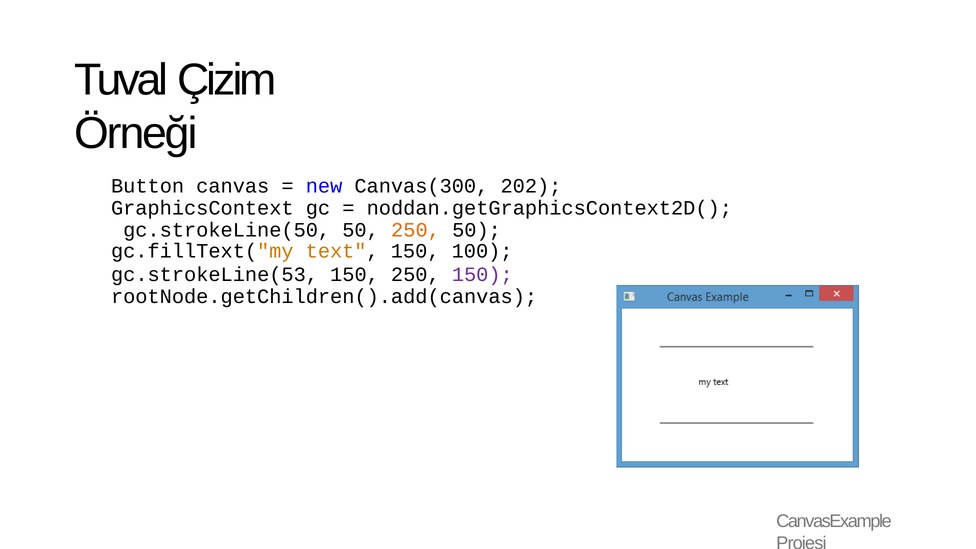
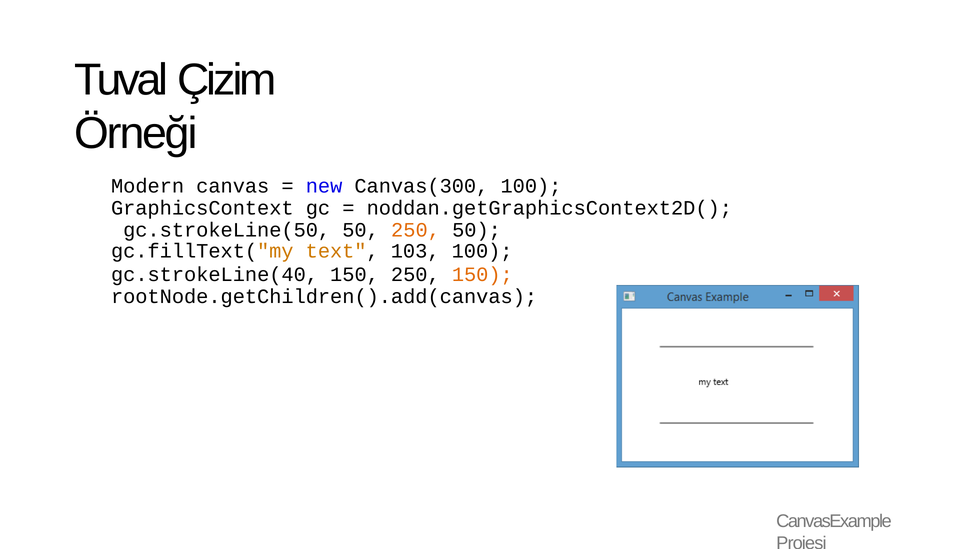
Button: Button -> Modern
Canvas(300 202: 202 -> 100
text 150: 150 -> 103
gc.strokeLine(53: gc.strokeLine(53 -> gc.strokeLine(40
150 at (482, 274) colour: purple -> orange
